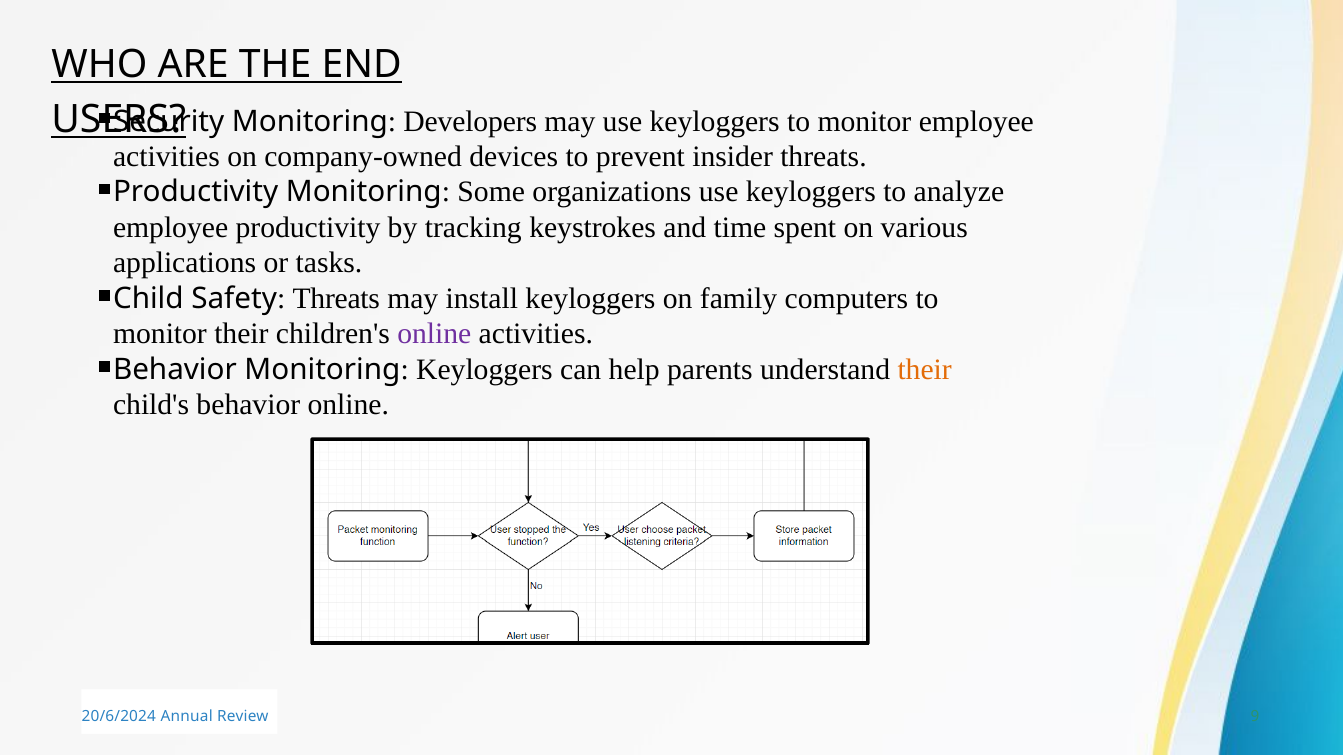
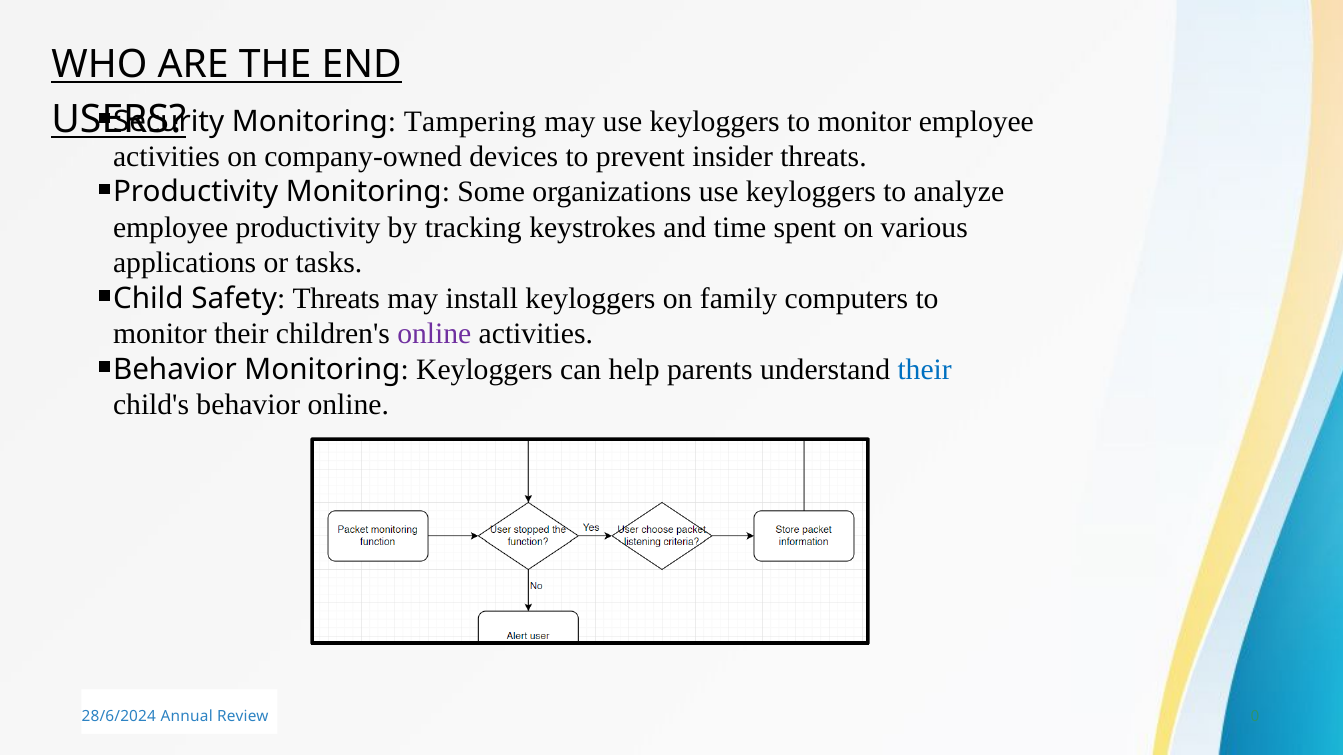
Developers: Developers -> Tampering
their at (925, 370) colour: orange -> blue
20/6/2024: 20/6/2024 -> 28/6/2024
9: 9 -> 0
